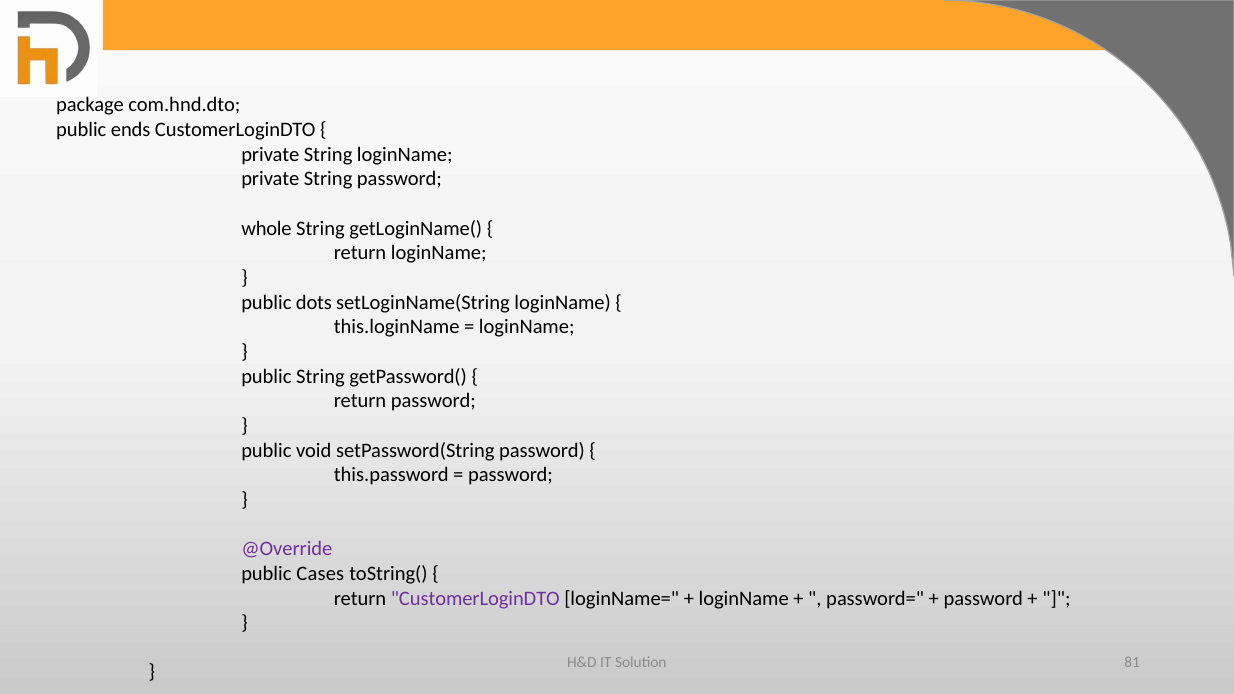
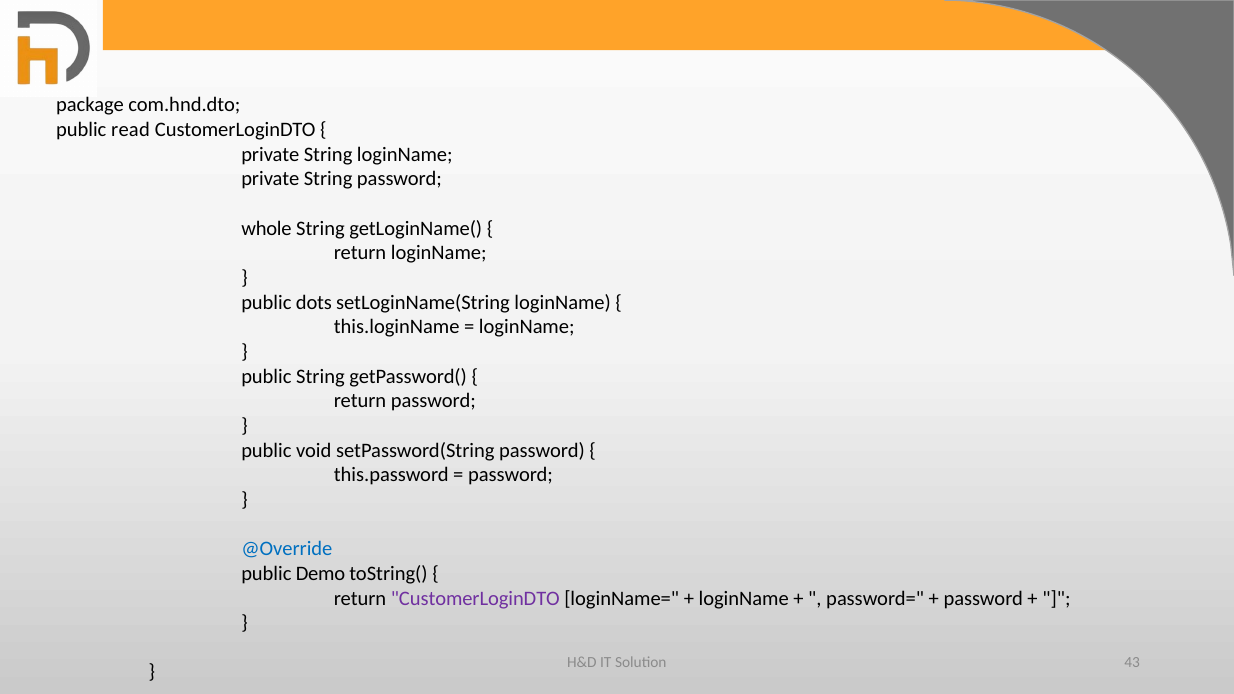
ends: ends -> read
@Override colour: purple -> blue
Cases: Cases -> Demo
81: 81 -> 43
